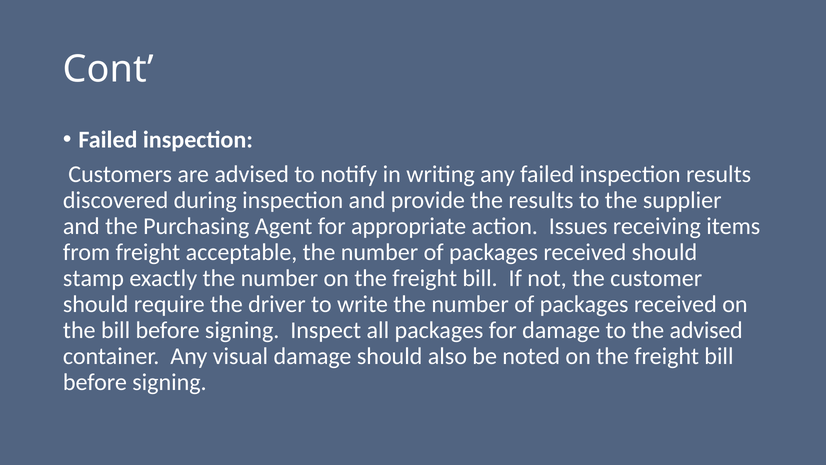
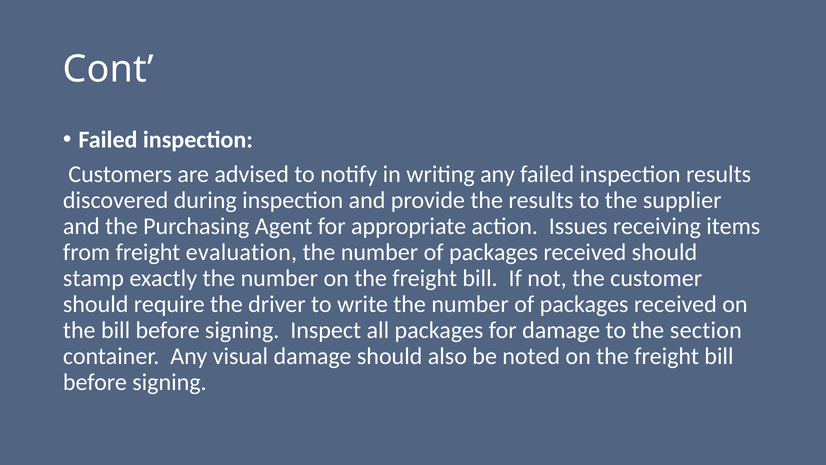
acceptable: acceptable -> evaluation
the advised: advised -> section
